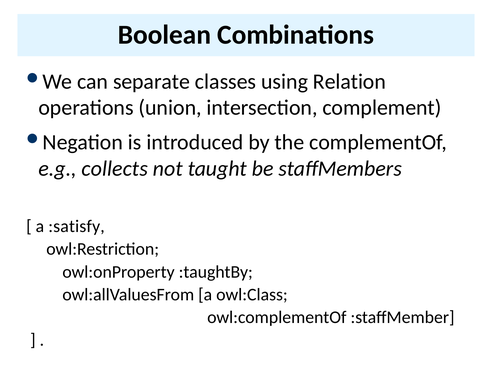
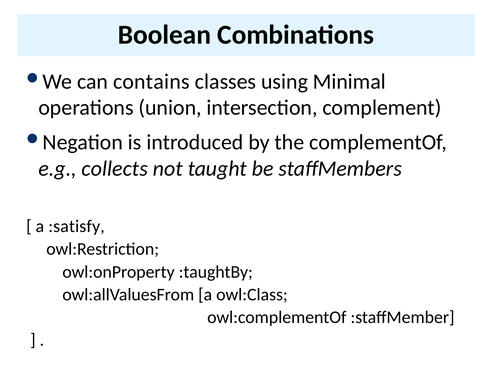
separate: separate -> contains
Relation: Relation -> Minimal
